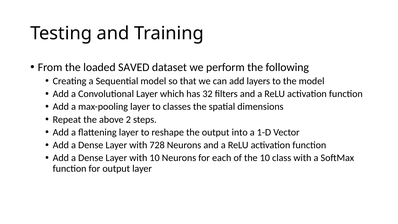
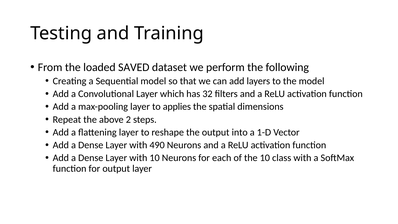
classes: classes -> applies
728: 728 -> 490
